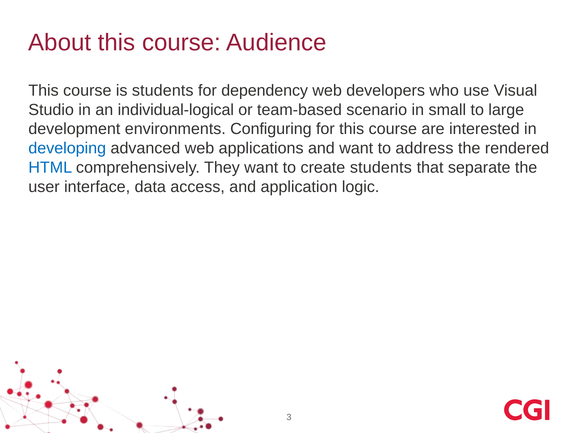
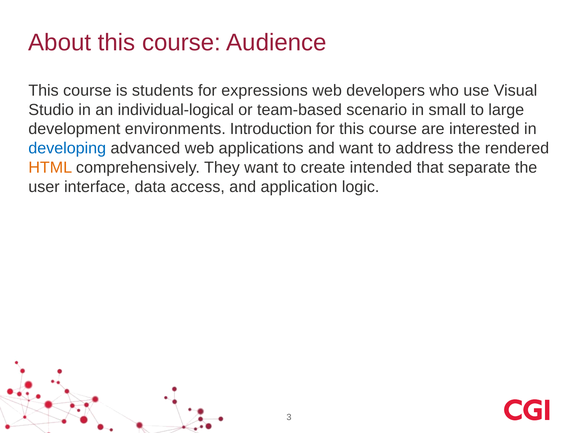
dependency: dependency -> expressions
Configuring: Configuring -> Introduction
HTML colour: blue -> orange
create students: students -> intended
